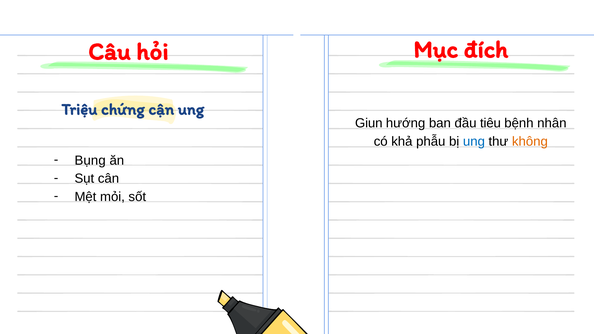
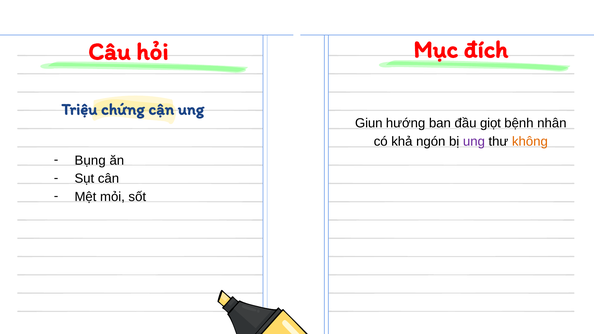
tiêu: tiêu -> giọt
phẫu: phẫu -> ngón
ung at (474, 142) colour: blue -> purple
